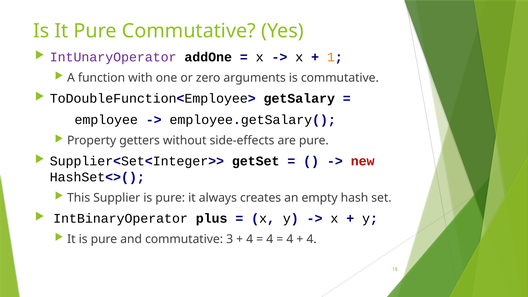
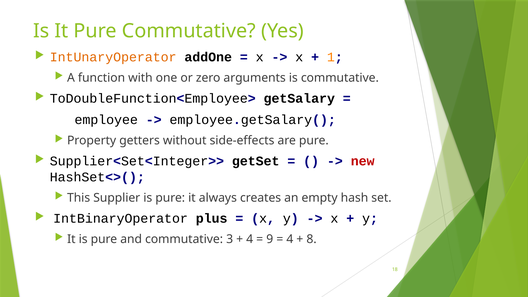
IntUnaryOperator colour: purple -> orange
4 at (270, 239): 4 -> 9
4 at (312, 239): 4 -> 8
